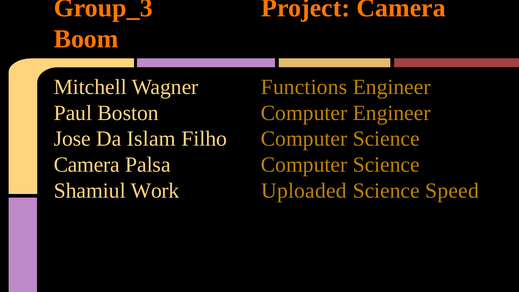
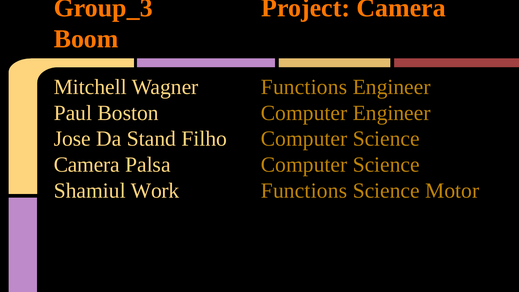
Islam: Islam -> Stand
Uploaded at (304, 191): Uploaded -> Functions
Speed: Speed -> Motor
